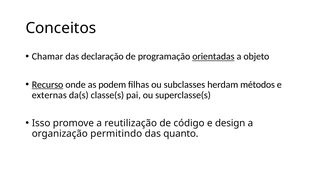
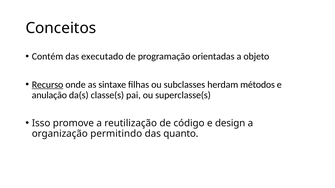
Chamar: Chamar -> Contém
declaração: declaração -> executado
orientadas underline: present -> none
podem: podem -> sintaxe
externas: externas -> anulação
